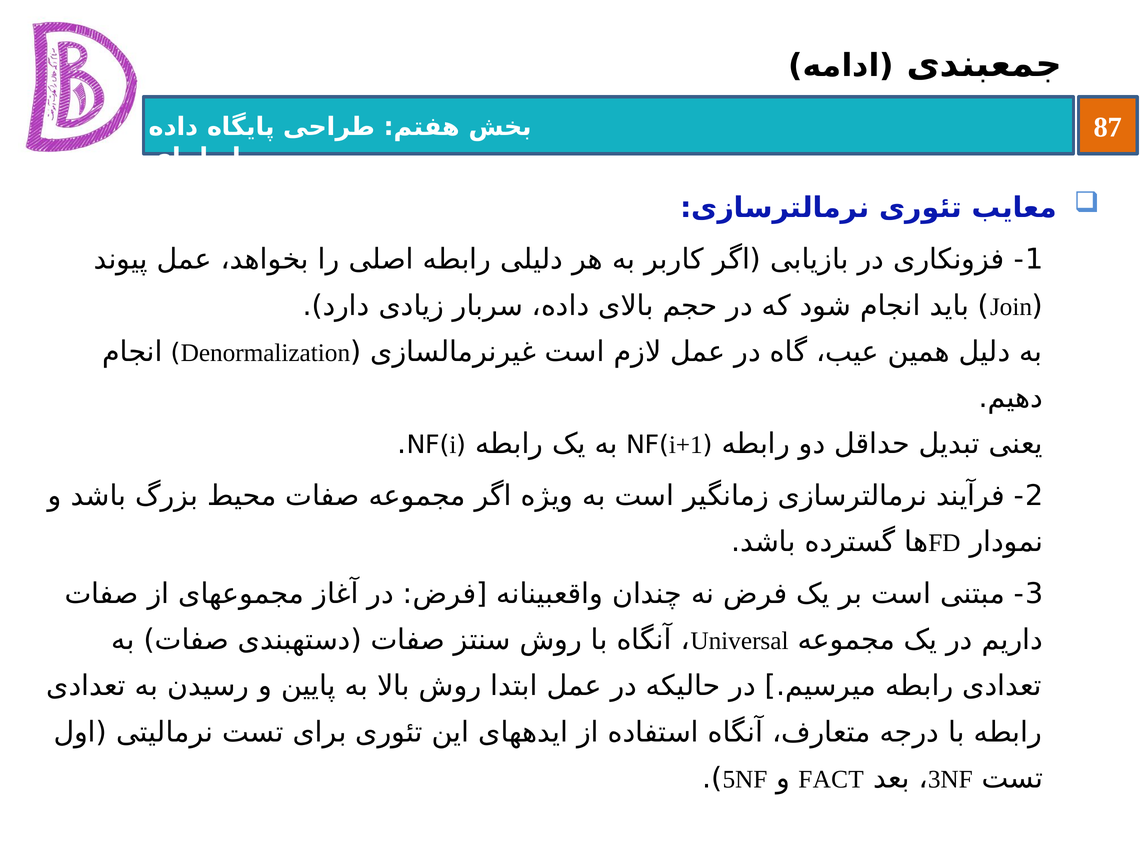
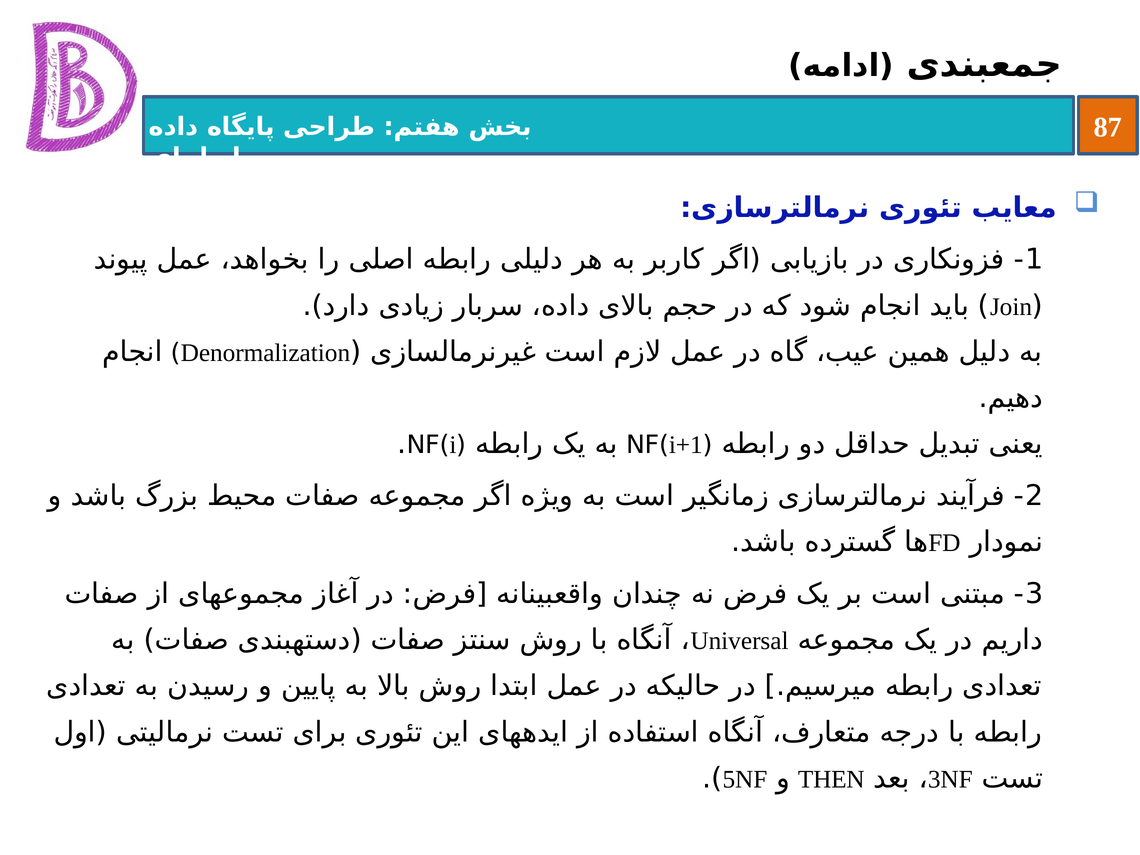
FACT: FACT -> THEN
